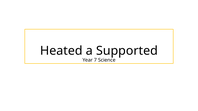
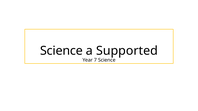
Heated at (61, 51): Heated -> Science
